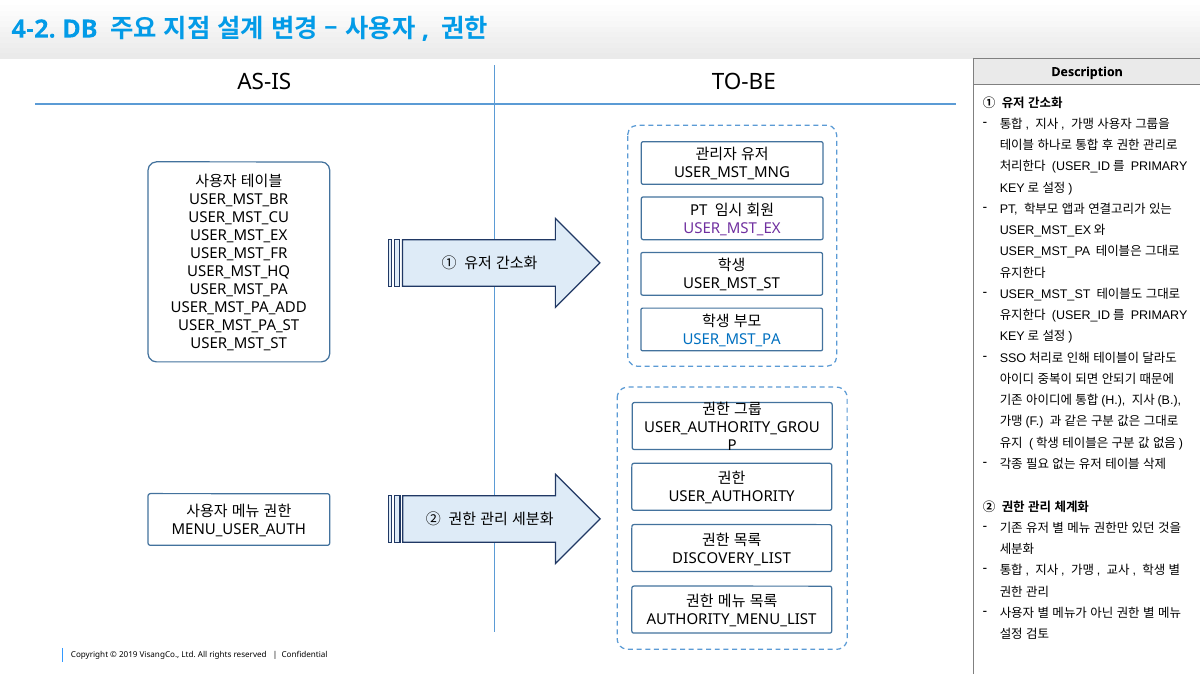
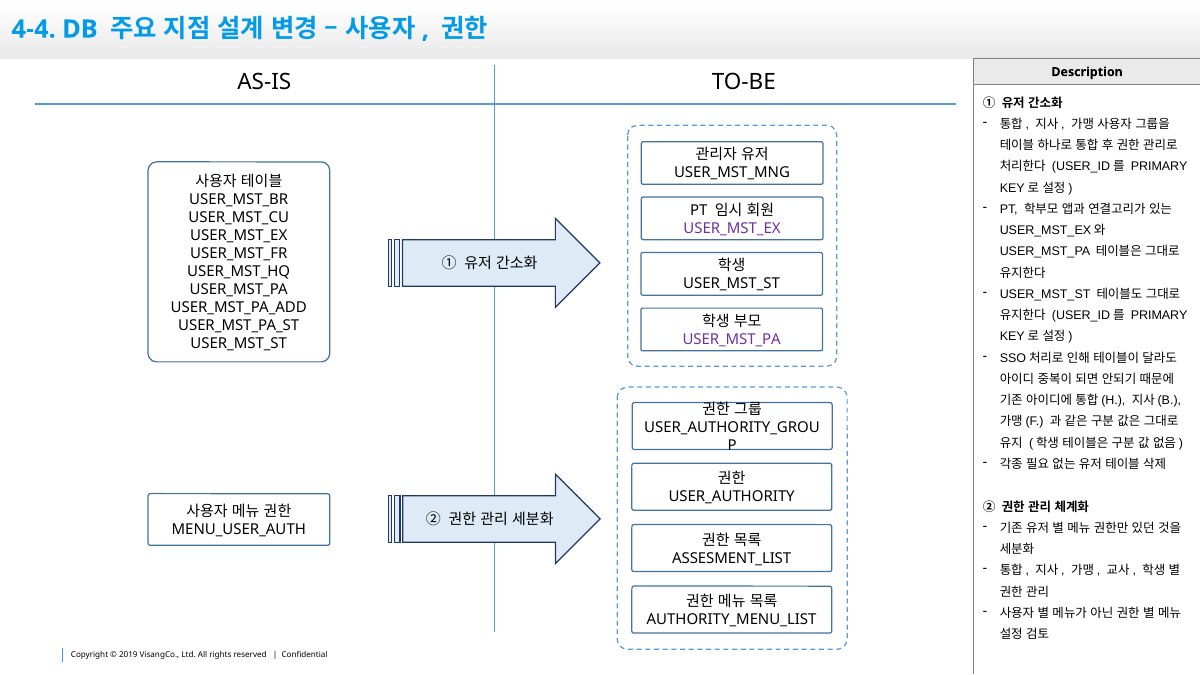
4-2: 4-2 -> 4-4
USER_MST_PA at (732, 339) colour: blue -> purple
DISCOVERY_LIST: DISCOVERY_LIST -> ASSESMENT_LIST
